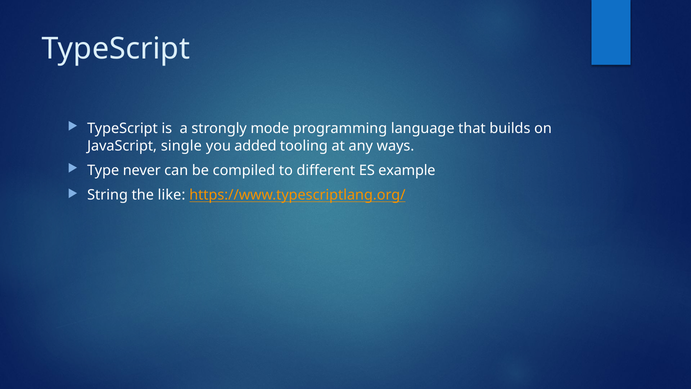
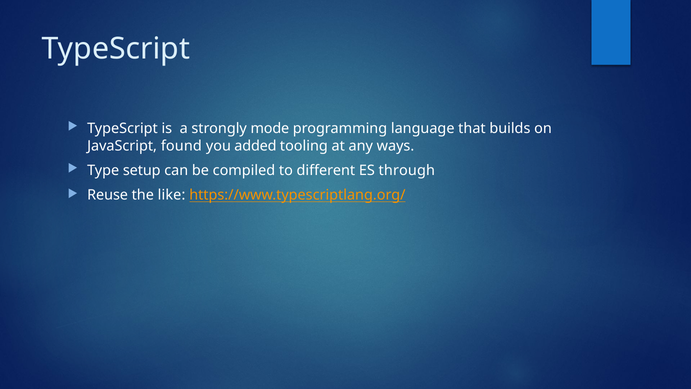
single: single -> found
never: never -> setup
example: example -> through
String: String -> Reuse
